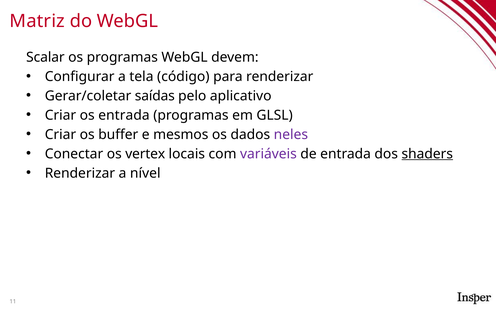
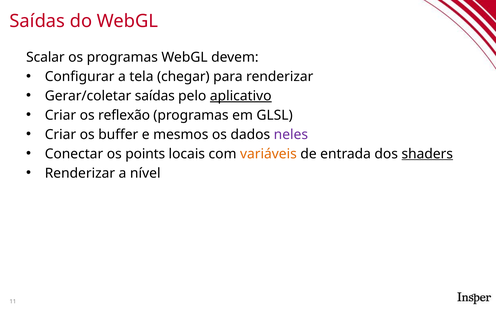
Matriz at (37, 21): Matriz -> Saídas
código: código -> chegar
aplicativo underline: none -> present
os entrada: entrada -> reflexão
vertex: vertex -> points
variáveis colour: purple -> orange
